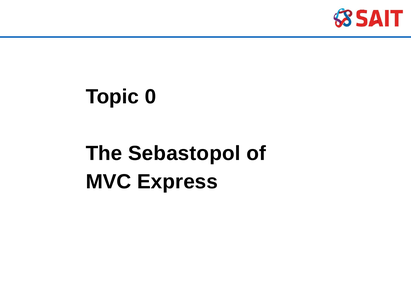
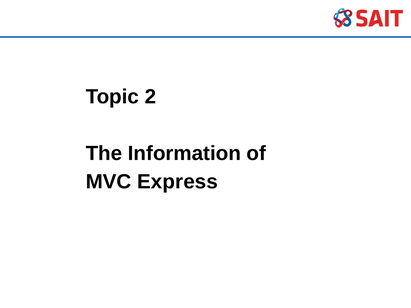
0: 0 -> 2
Sebastopol: Sebastopol -> Information
